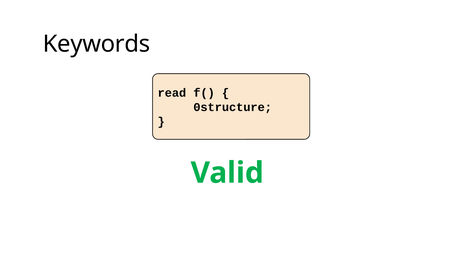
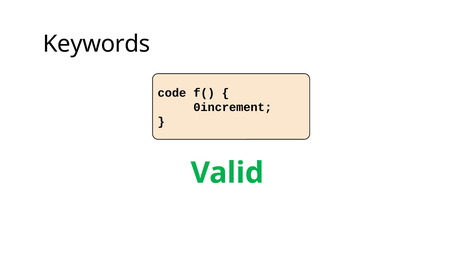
read: read -> code
0structure: 0structure -> 0increment
